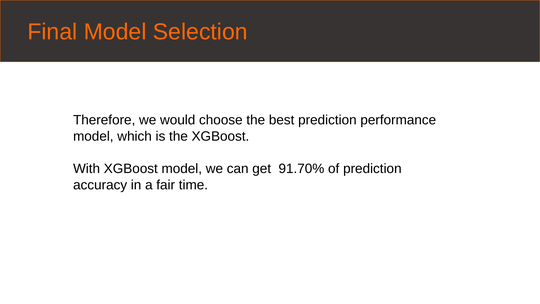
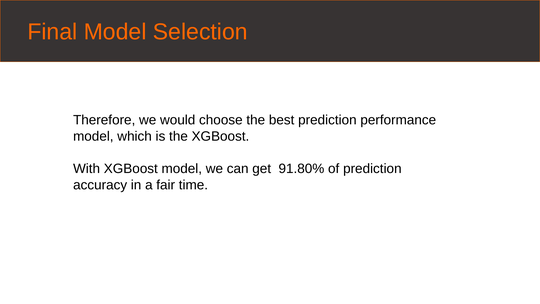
91.70%: 91.70% -> 91.80%
